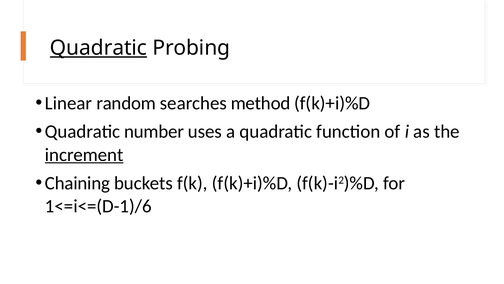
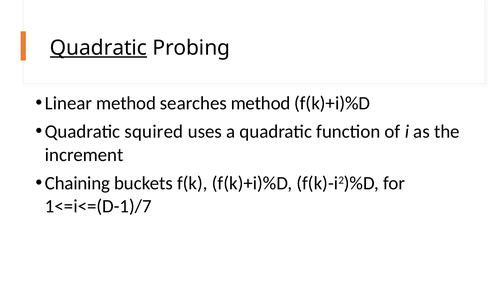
Linear random: random -> method
number: number -> squired
increment underline: present -> none
1<=i<=(D-1)/6: 1<=i<=(D-1)/6 -> 1<=i<=(D-1)/7
